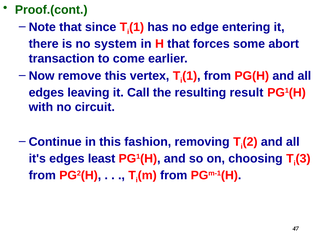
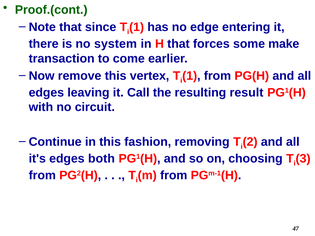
abort: abort -> make
least: least -> both
